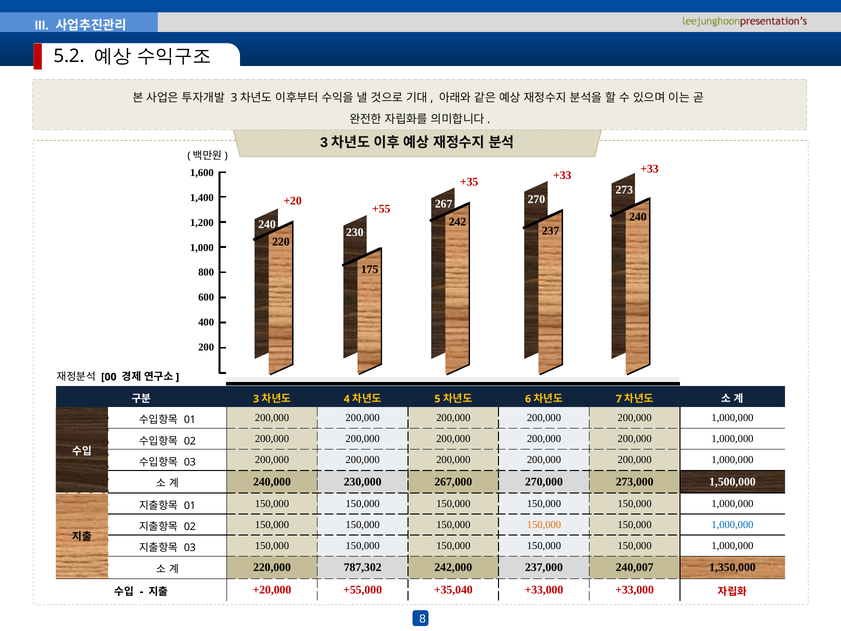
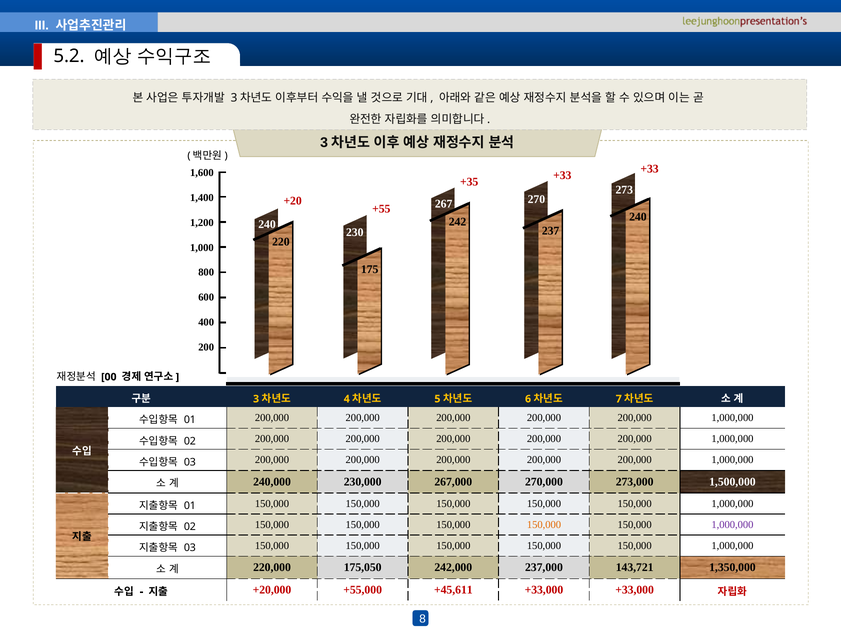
1,000,000 at (732, 524) colour: blue -> purple
787,302: 787,302 -> 175,050
240,007: 240,007 -> 143,721
+35,040: +35,040 -> +45,611
